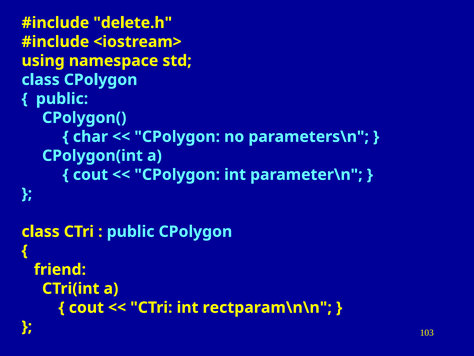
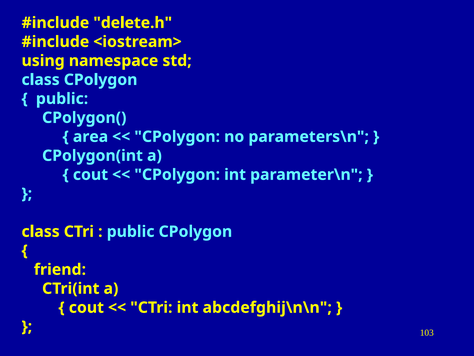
char: char -> area
rectparam\n\n: rectparam\n\n -> abcdefghij\n\n
